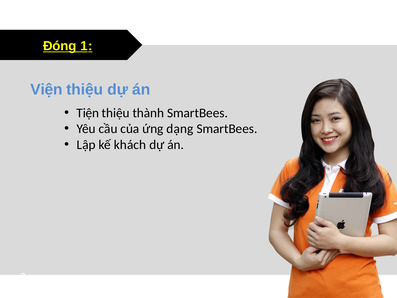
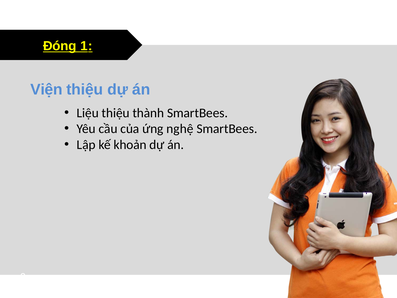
Tiện: Tiện -> Liệu
dạng: dạng -> nghệ
khách: khách -> khoản
